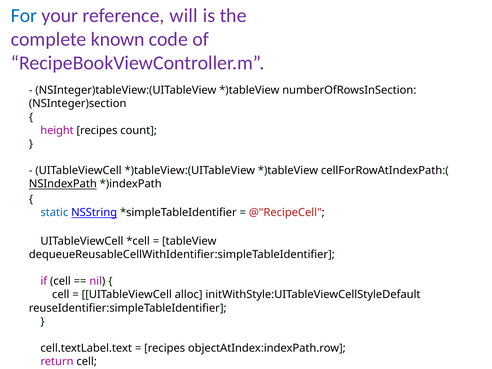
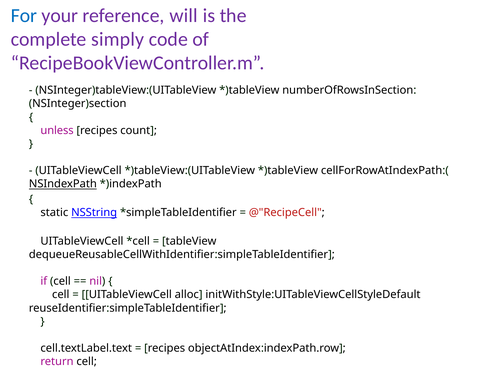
known: known -> simply
height: height -> unless
static colour: blue -> black
